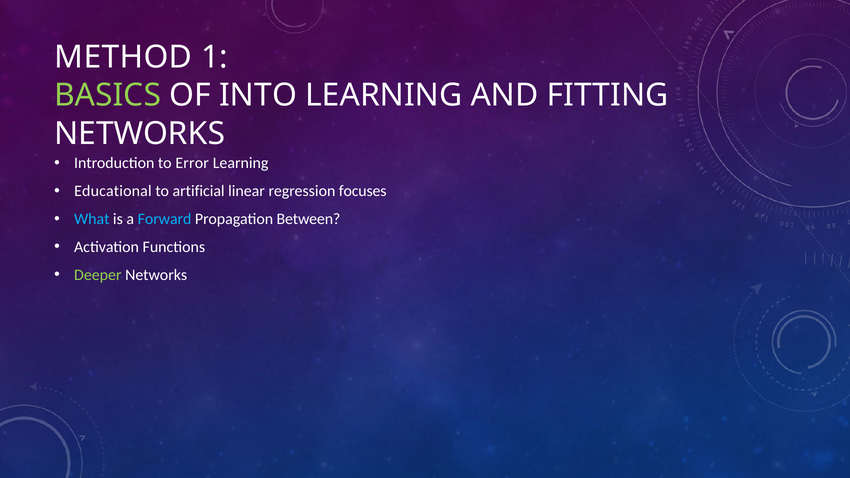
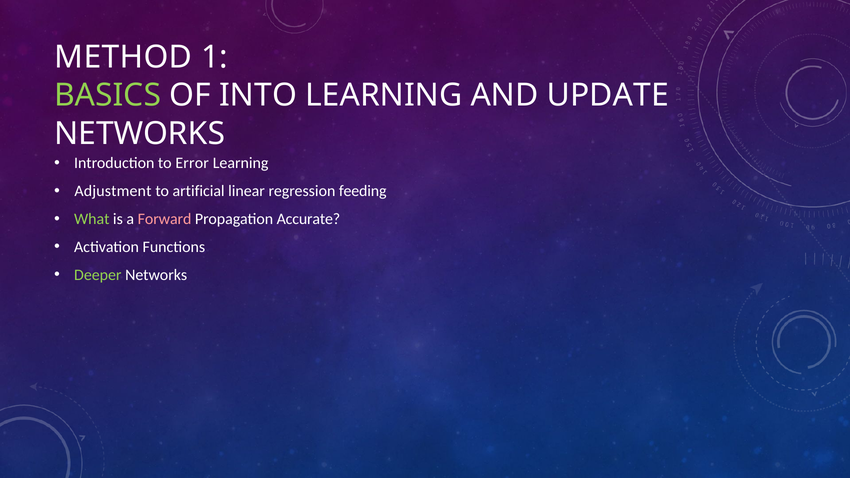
FITTING: FITTING -> UPDATE
Educational: Educational -> Adjustment
focuses: focuses -> feeding
What colour: light blue -> light green
Forward colour: light blue -> pink
Between: Between -> Accurate
